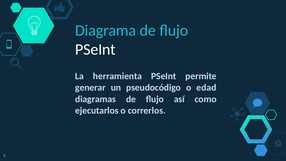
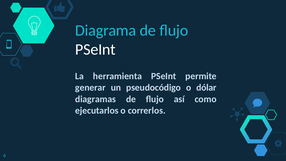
edad: edad -> dólar
